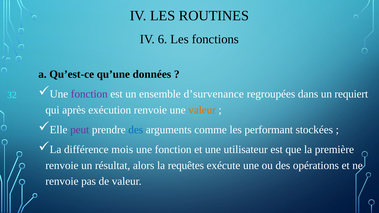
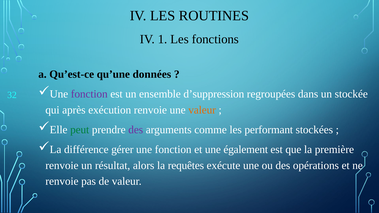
6: 6 -> 1
d’survenance: d’survenance -> d’suppression
requiert: requiert -> stockée
peut colour: purple -> green
des at (136, 130) colour: blue -> purple
mois: mois -> gérer
utilisateur: utilisateur -> également
